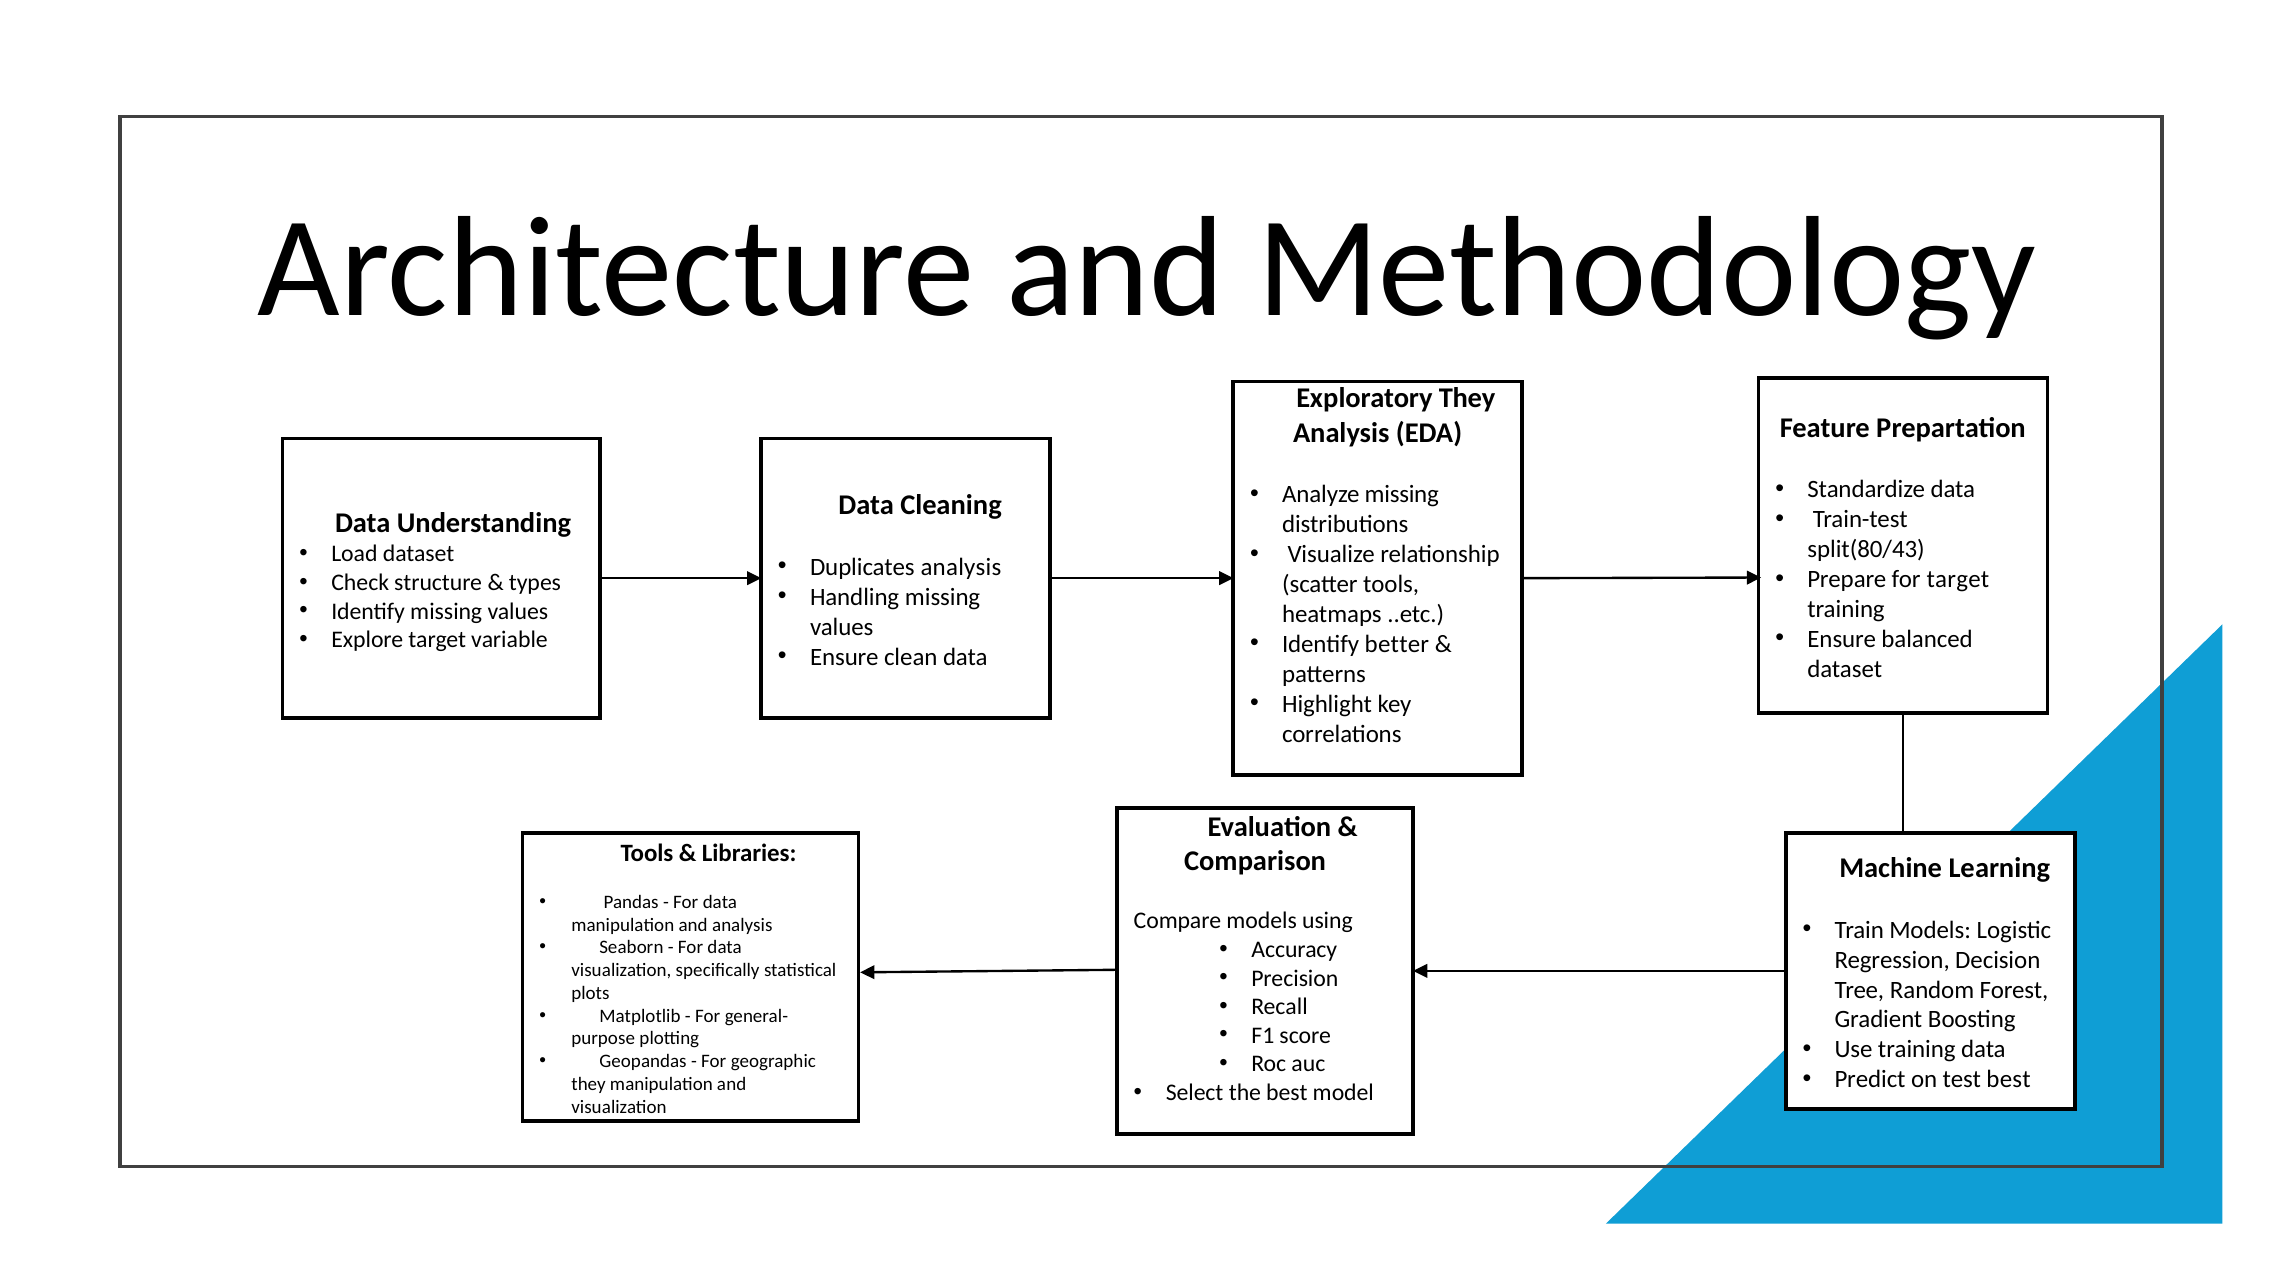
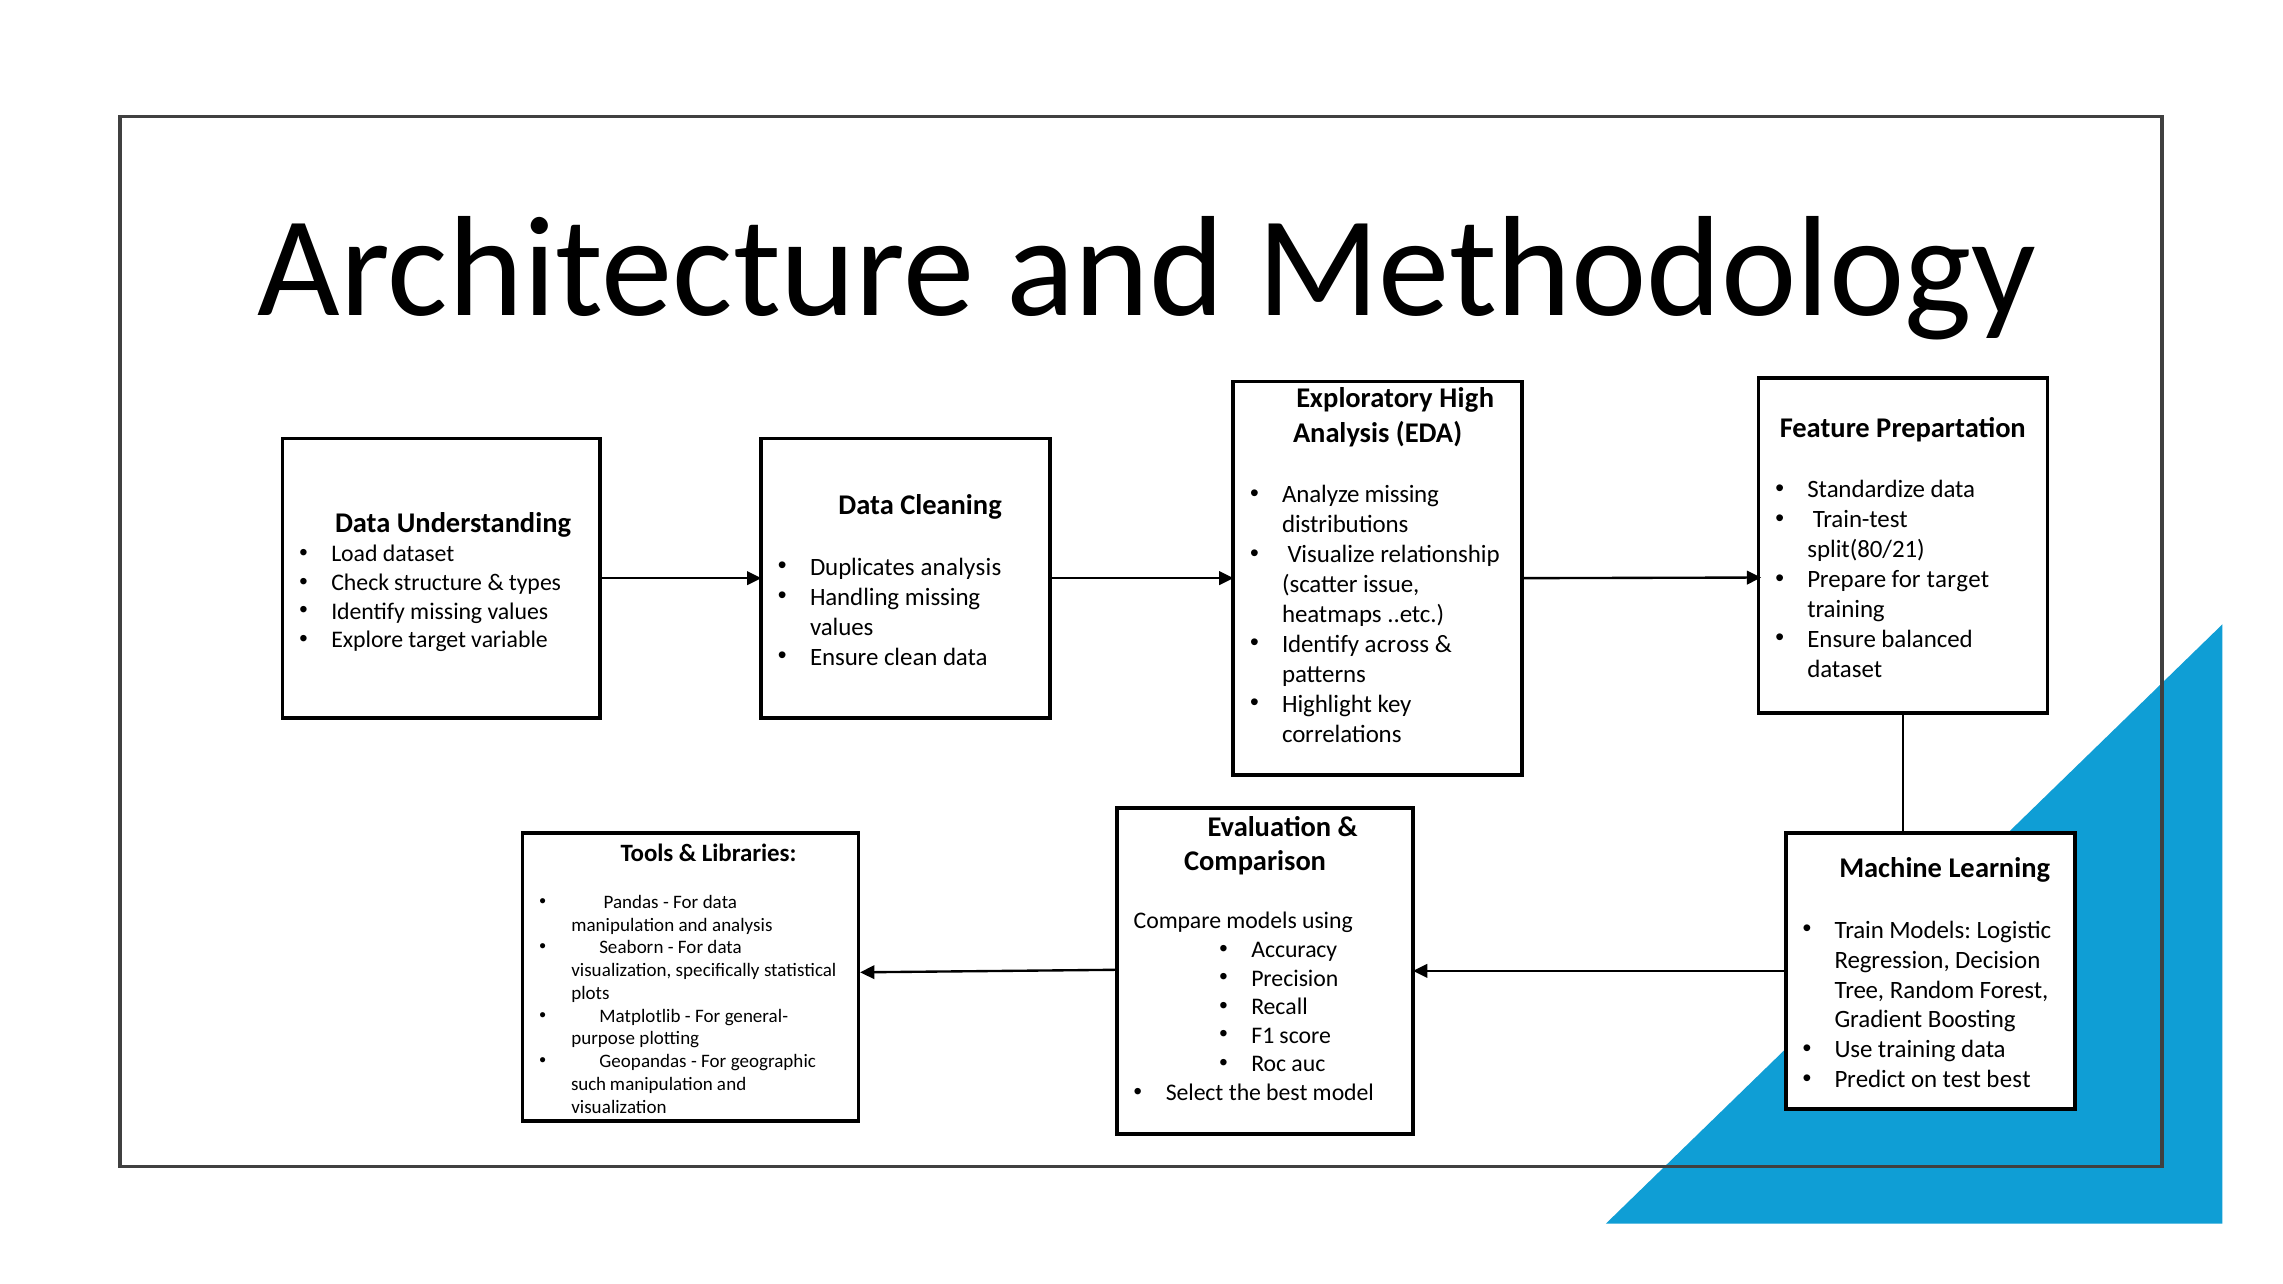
📈Exploratory They: They -> High
split(80/43: split(80/43 -> split(80/21
tools: tools -> issue
better: better -> across
they at (589, 1084): they -> such
